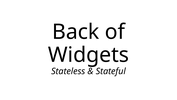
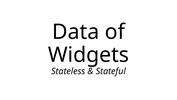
Back: Back -> Data
